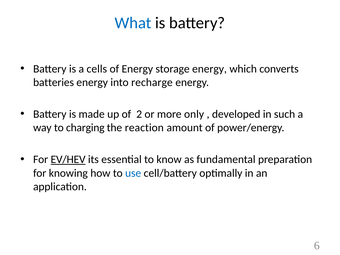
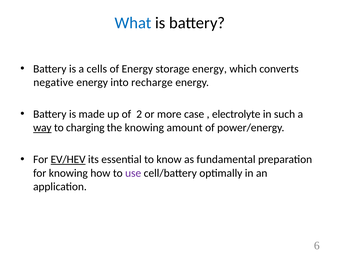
batteries: batteries -> negative
only: only -> case
developed: developed -> electrolyte
way underline: none -> present
the reaction: reaction -> knowing
use colour: blue -> purple
